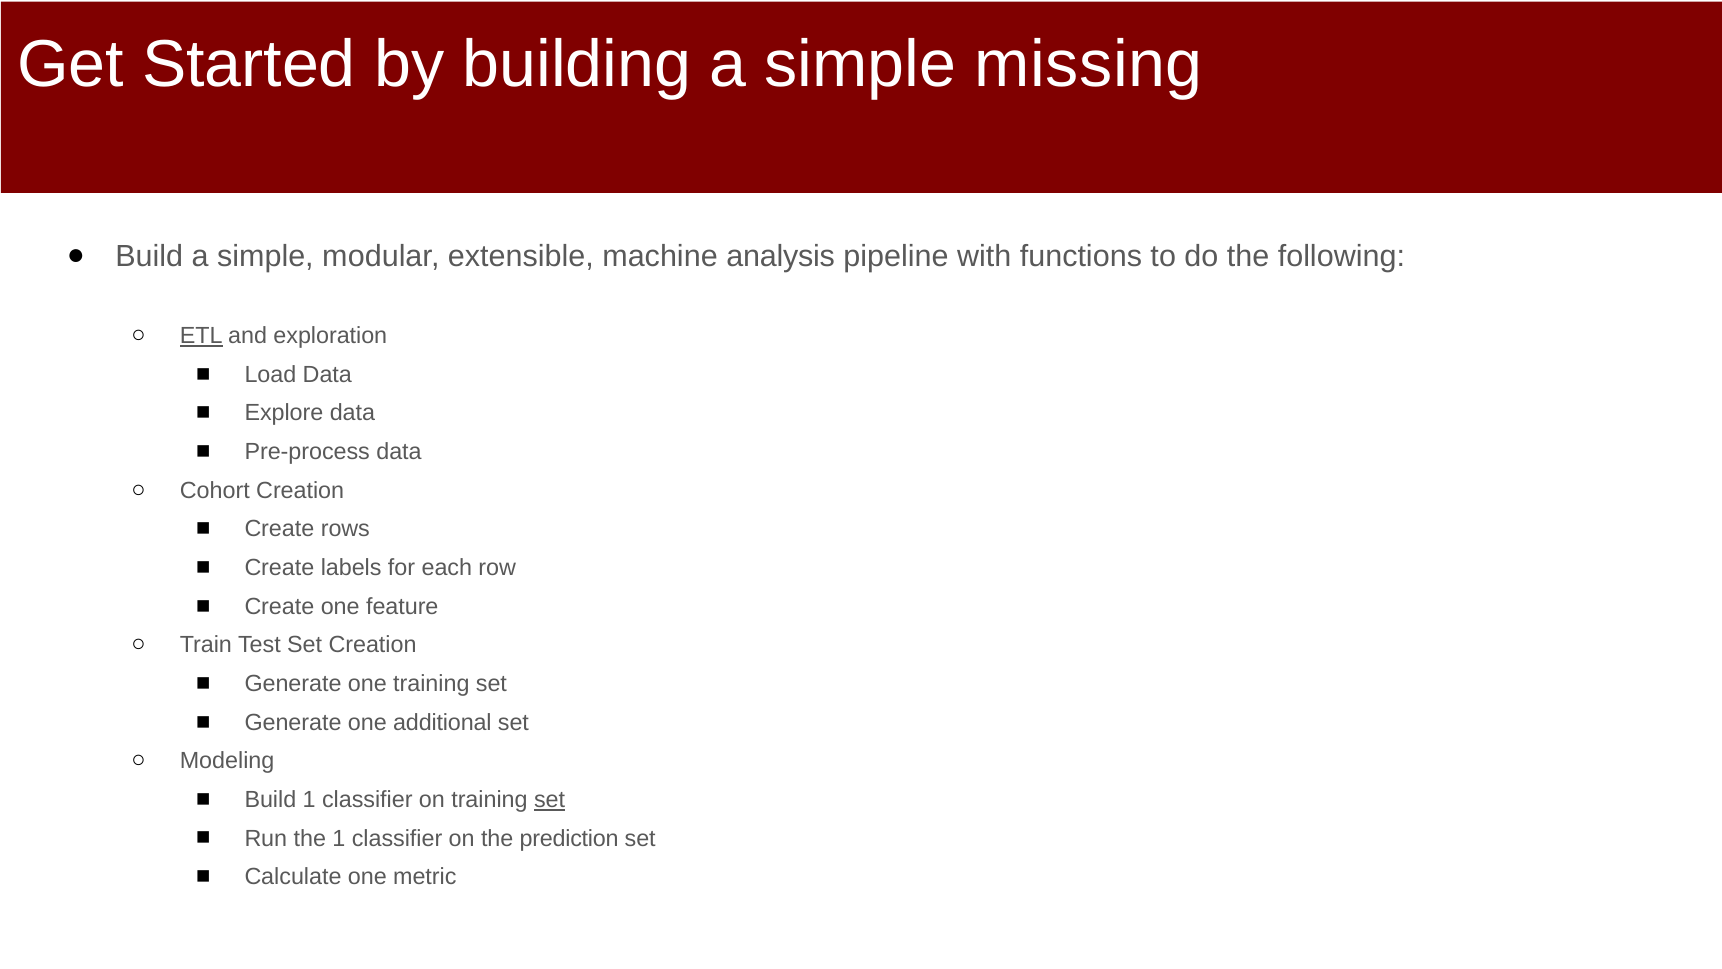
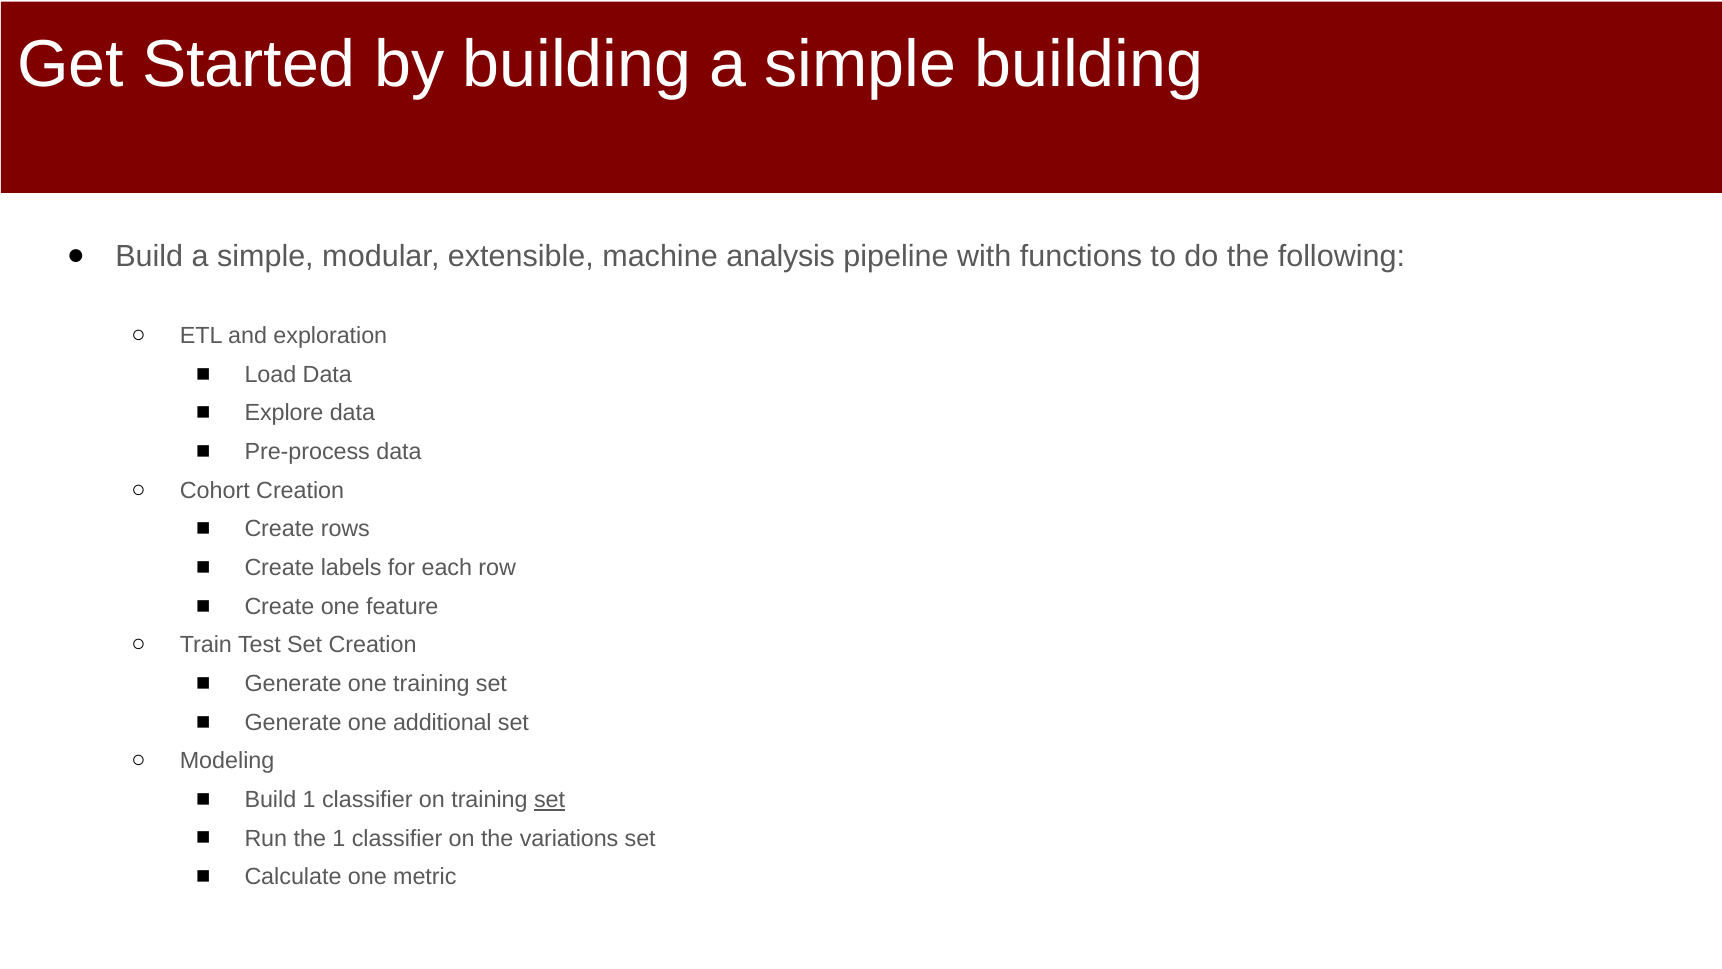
simple missing: missing -> building
ETL underline: present -> none
prediction: prediction -> variations
